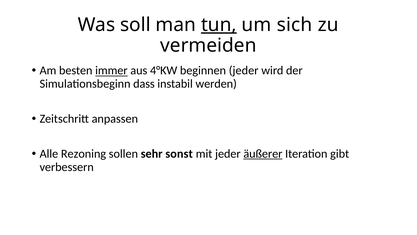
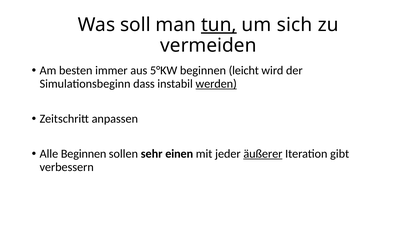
immer underline: present -> none
4°KW: 4°KW -> 5°KW
beginnen jeder: jeder -> leicht
werden underline: none -> present
Alle Rezoning: Rezoning -> Beginnen
sonst: sonst -> einen
